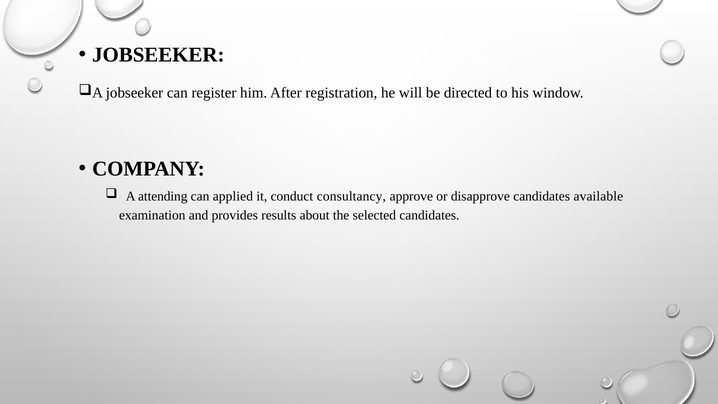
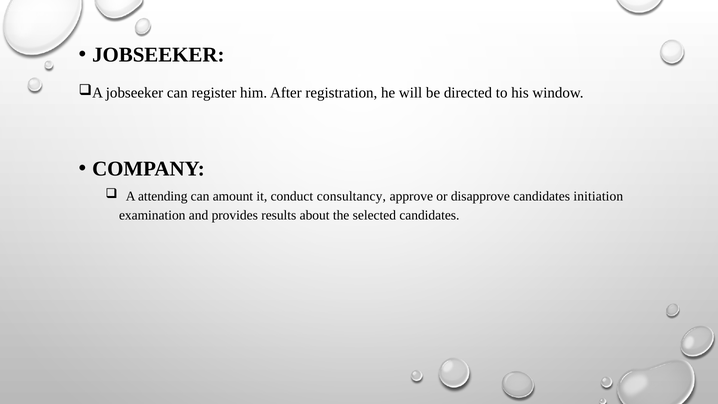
applied: applied -> amount
available: available -> initiation
